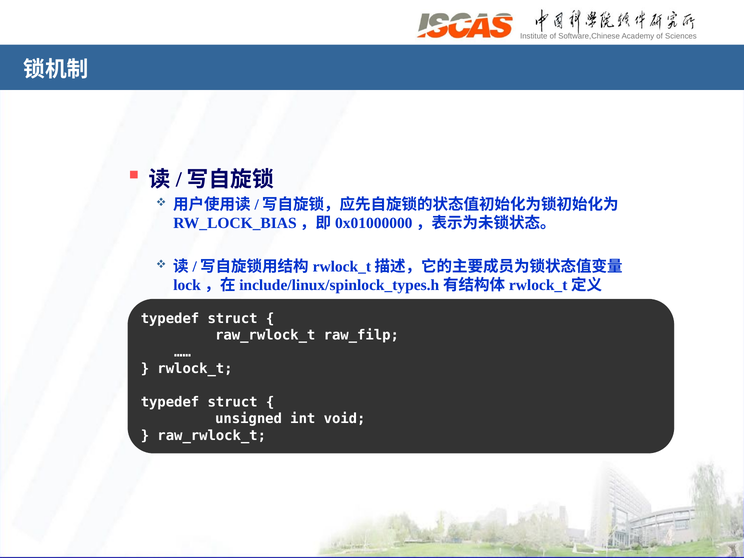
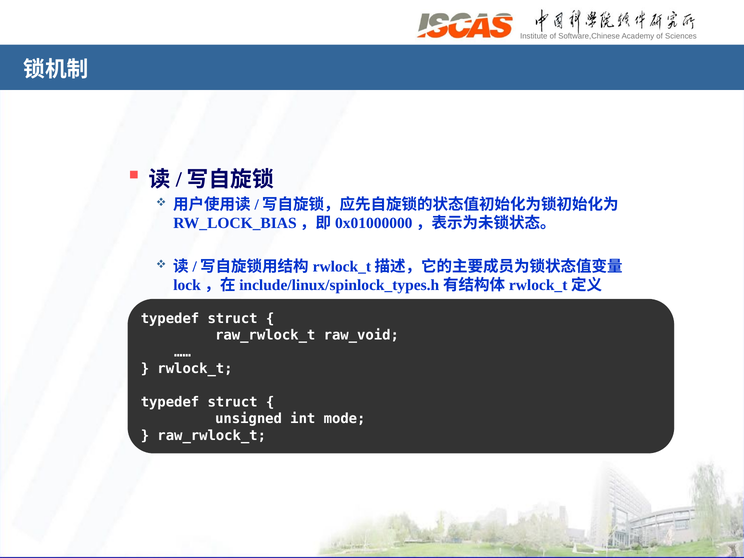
raw_filp: raw_filp -> raw_void
void: void -> mode
